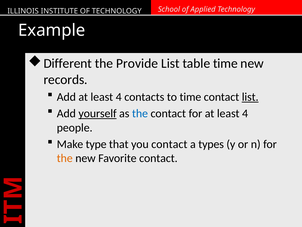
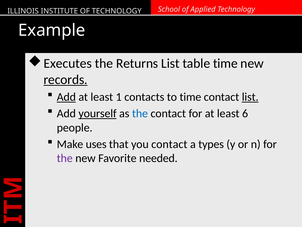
Different: Different -> Executes
Provide: Provide -> Returns
records underline: none -> present
Add at (66, 97) underline: none -> present
4 at (119, 97): 4 -> 1
for at least 4: 4 -> 6
type: type -> uses
the at (65, 158) colour: orange -> purple
Favorite contact: contact -> needed
